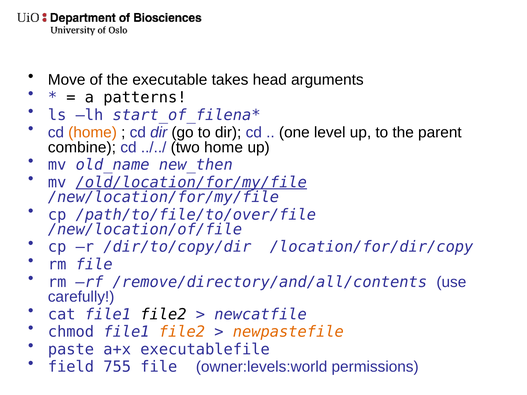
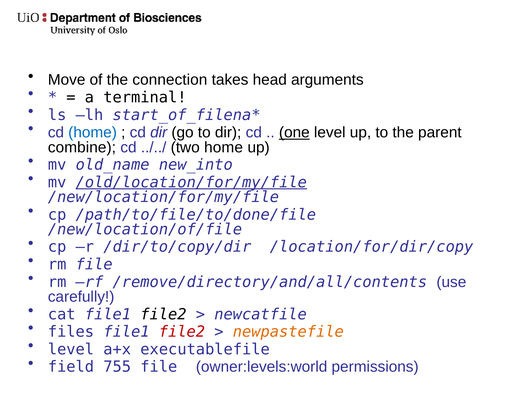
executable: executable -> connection
patterns: patterns -> terminal
home at (93, 133) colour: orange -> blue
one underline: none -> present
new_then: new_then -> new_into
/path/to/file/to/over/file: /path/to/file/to/over/file -> /path/to/file/to/done/file
chmod: chmod -> files
file2 at (182, 332) colour: orange -> red
paste at (71, 350): paste -> level
